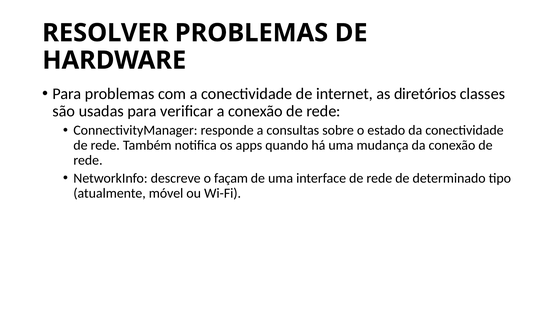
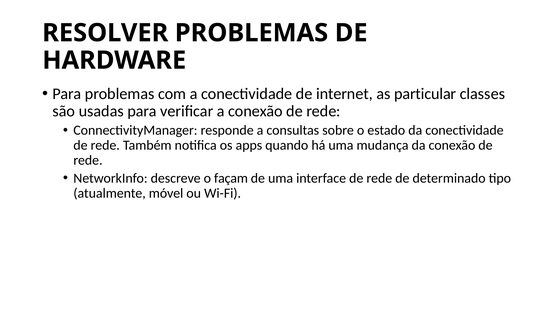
diretórios: diretórios -> particular
